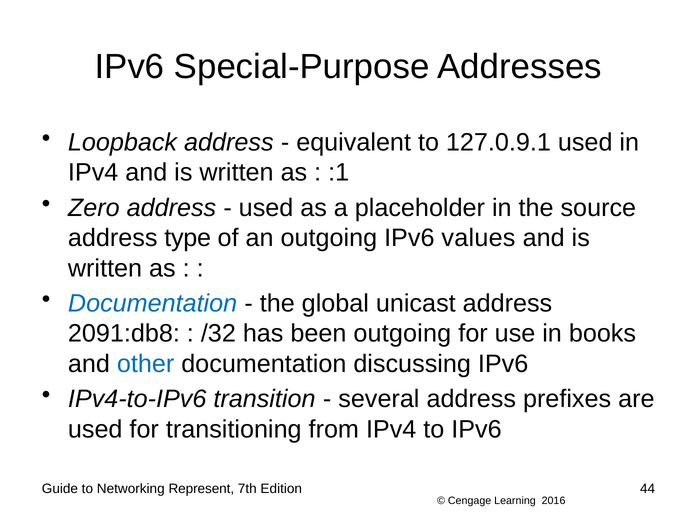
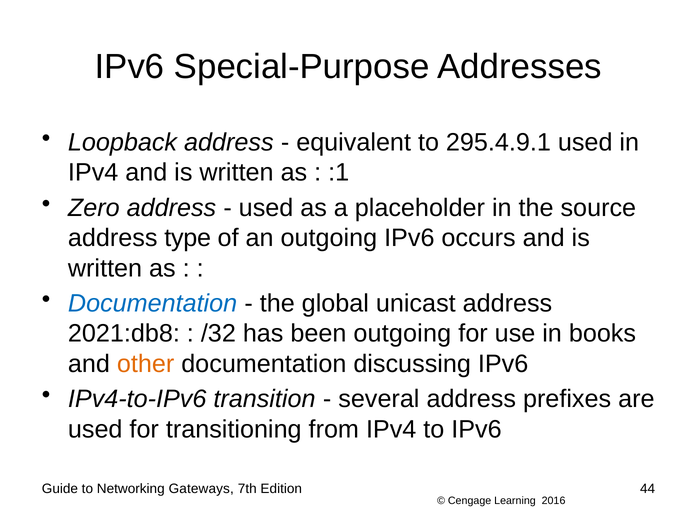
127.0.9.1: 127.0.9.1 -> 295.4.9.1
values: values -> occurs
2091:db8: 2091:db8 -> 2021:db8
other colour: blue -> orange
Represent: Represent -> Gateways
